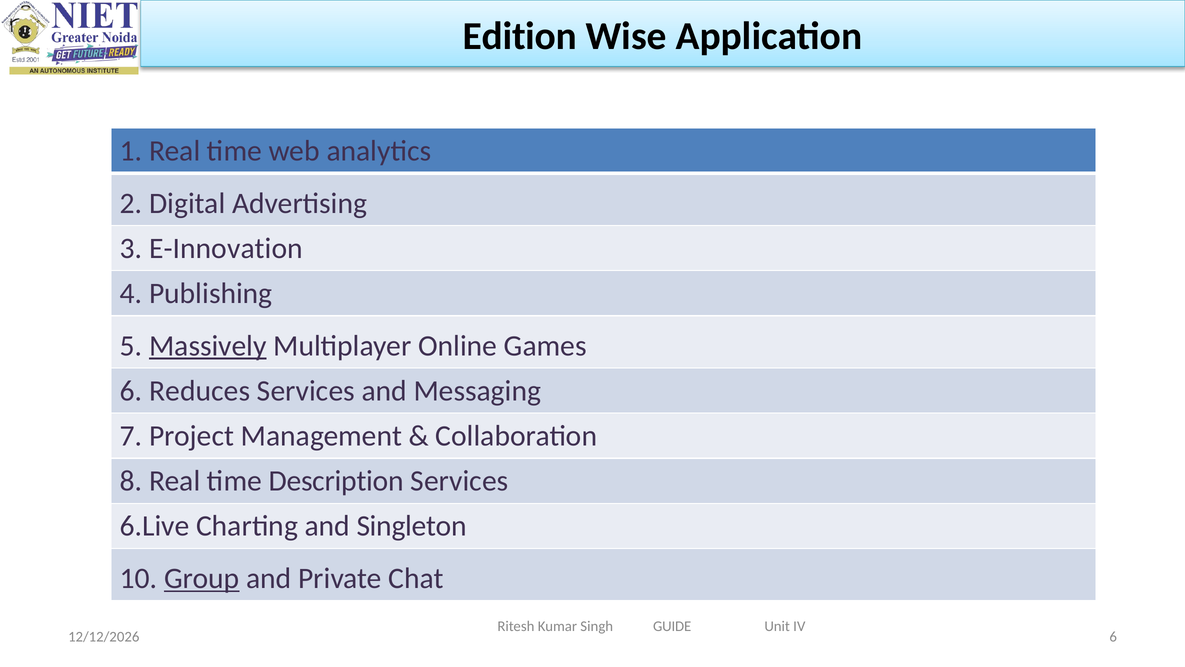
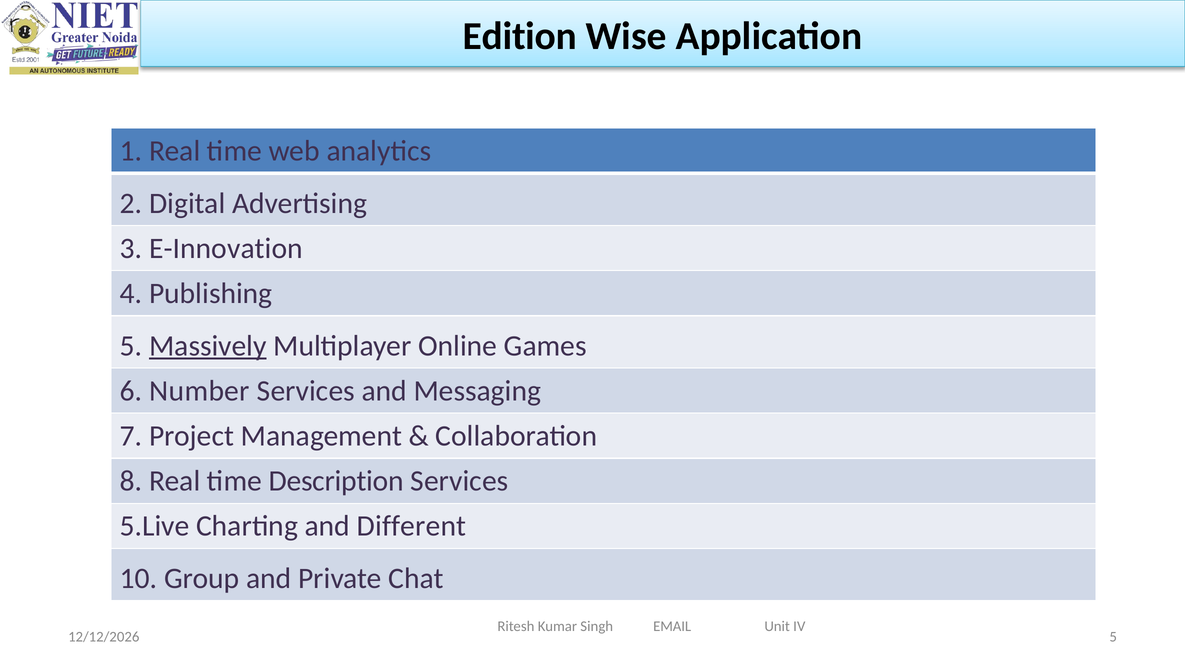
Reduces: Reduces -> Number
6.Live: 6.Live -> 5.Live
Singleton: Singleton -> Different
Group underline: present -> none
GUIDE: GUIDE -> EMAIL
6 at (1113, 636): 6 -> 5
